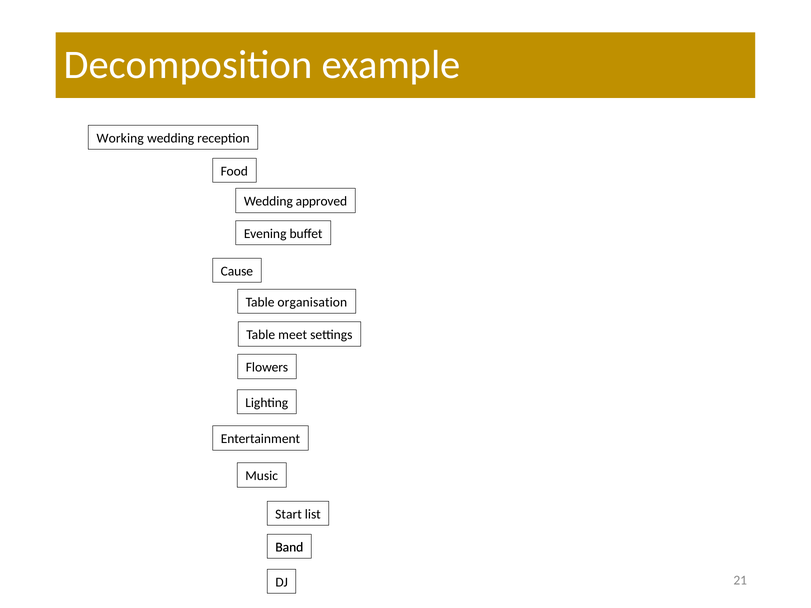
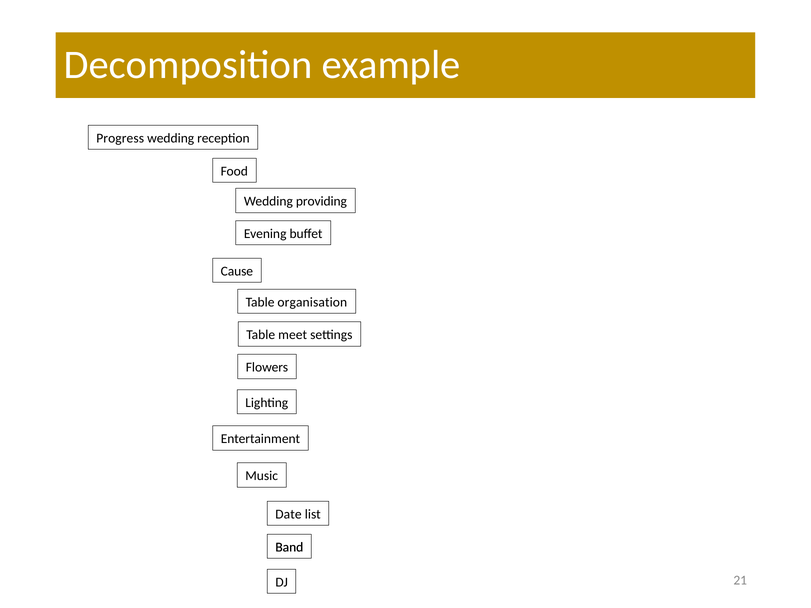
Working: Working -> Progress
approved: approved -> providing
Start: Start -> Date
